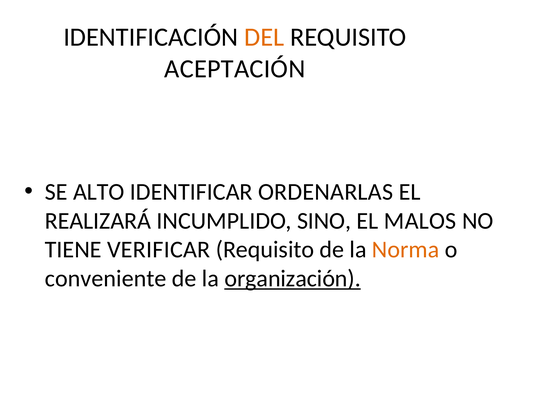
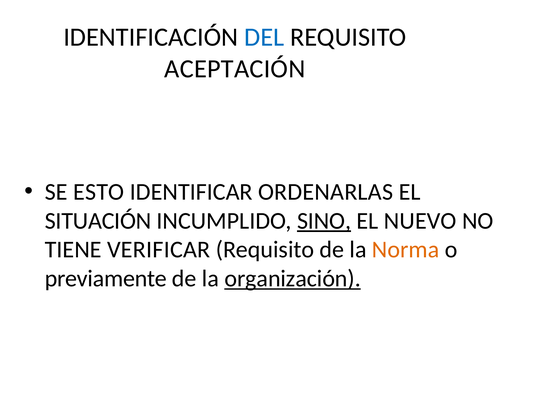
DEL colour: orange -> blue
ALTO: ALTO -> ESTO
REALIZARÁ: REALIZARÁ -> SITUACIÓN
SINO underline: none -> present
MALOS: MALOS -> NUEVO
conveniente: conveniente -> previamente
